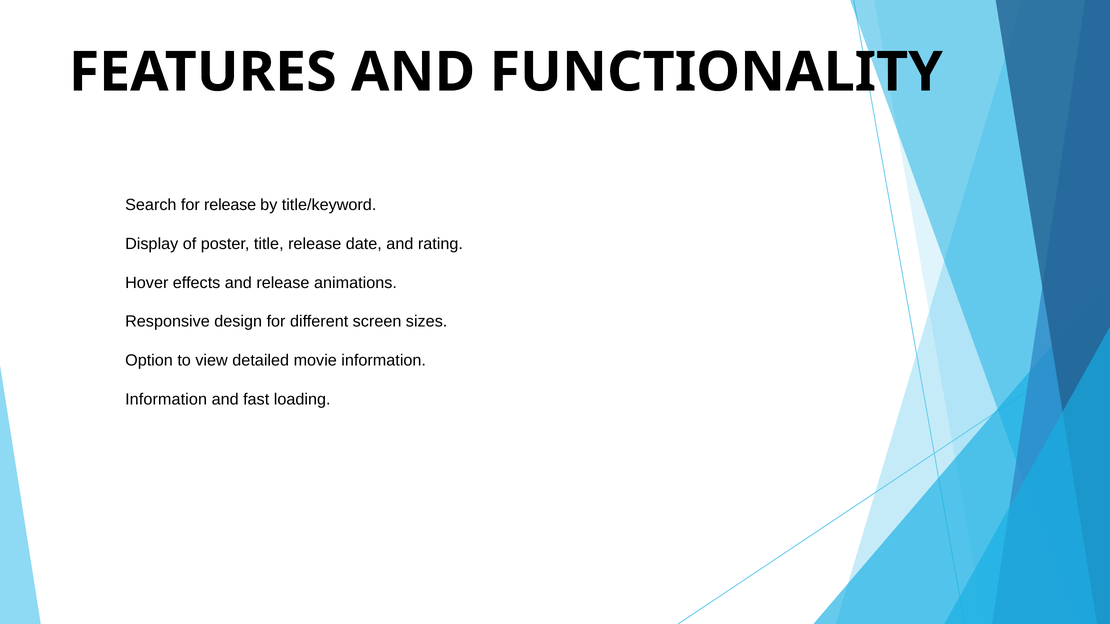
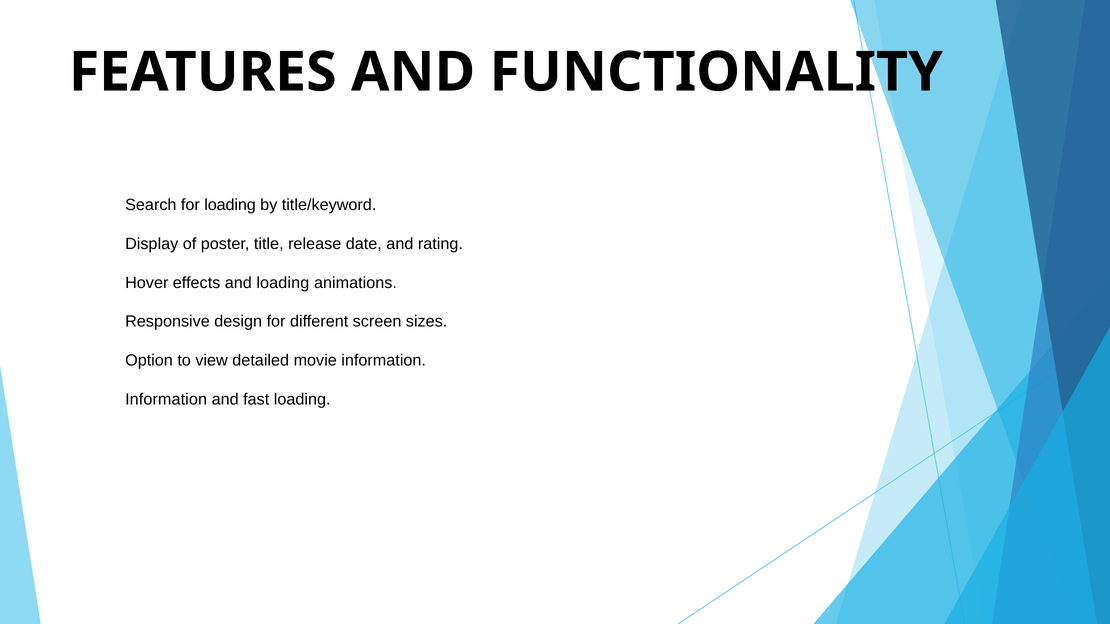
for release: release -> loading
and release: release -> loading
